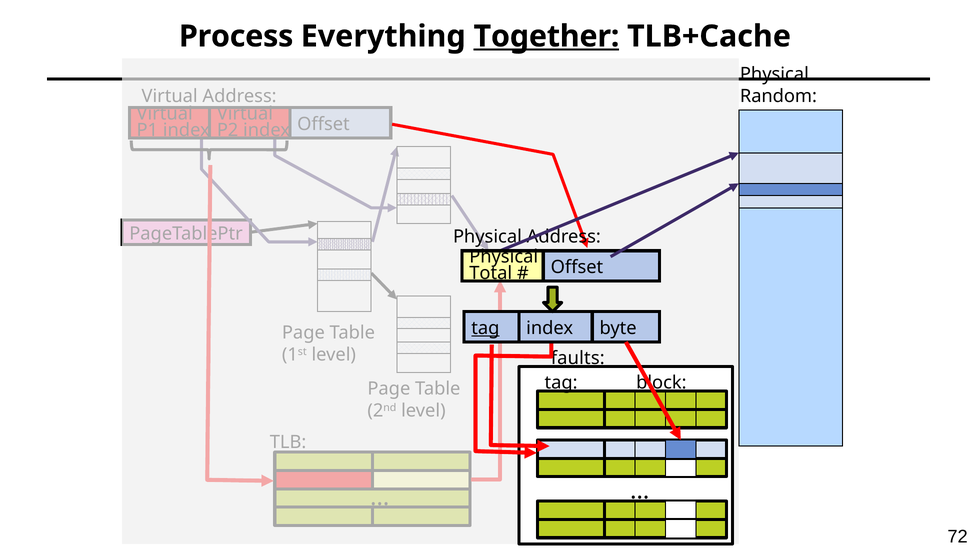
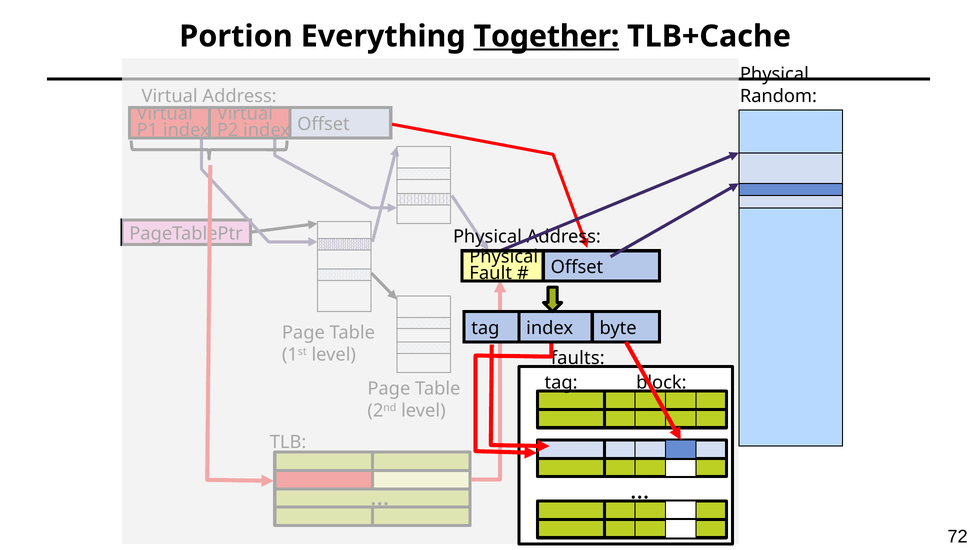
Process: Process -> Portion
Total: Total -> Fault
tag at (485, 328) underline: present -> none
